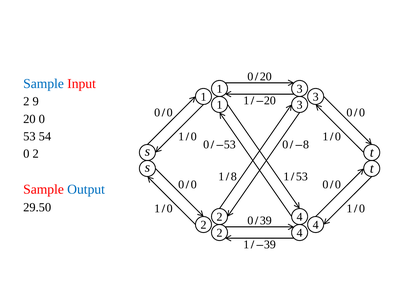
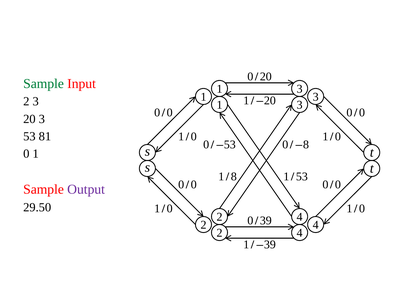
Sample at (44, 84) colour: blue -> green
2 9: 9 -> 3
20 0: 0 -> 3
54: 54 -> 81
0 2: 2 -> 1
Output colour: blue -> purple
